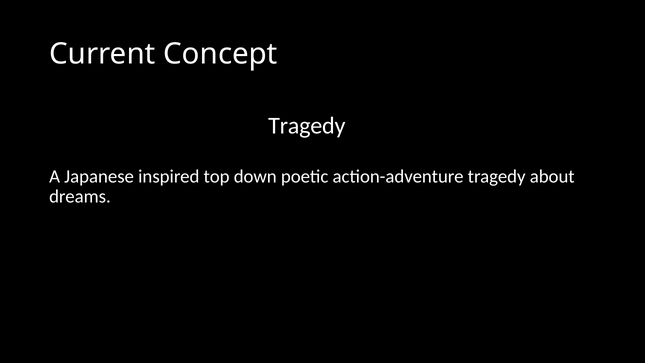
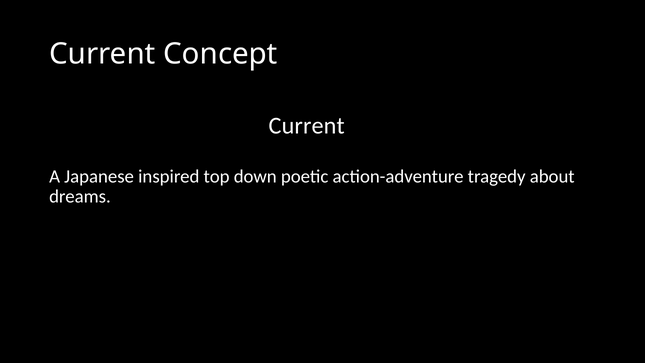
Tragedy at (307, 126): Tragedy -> Current
